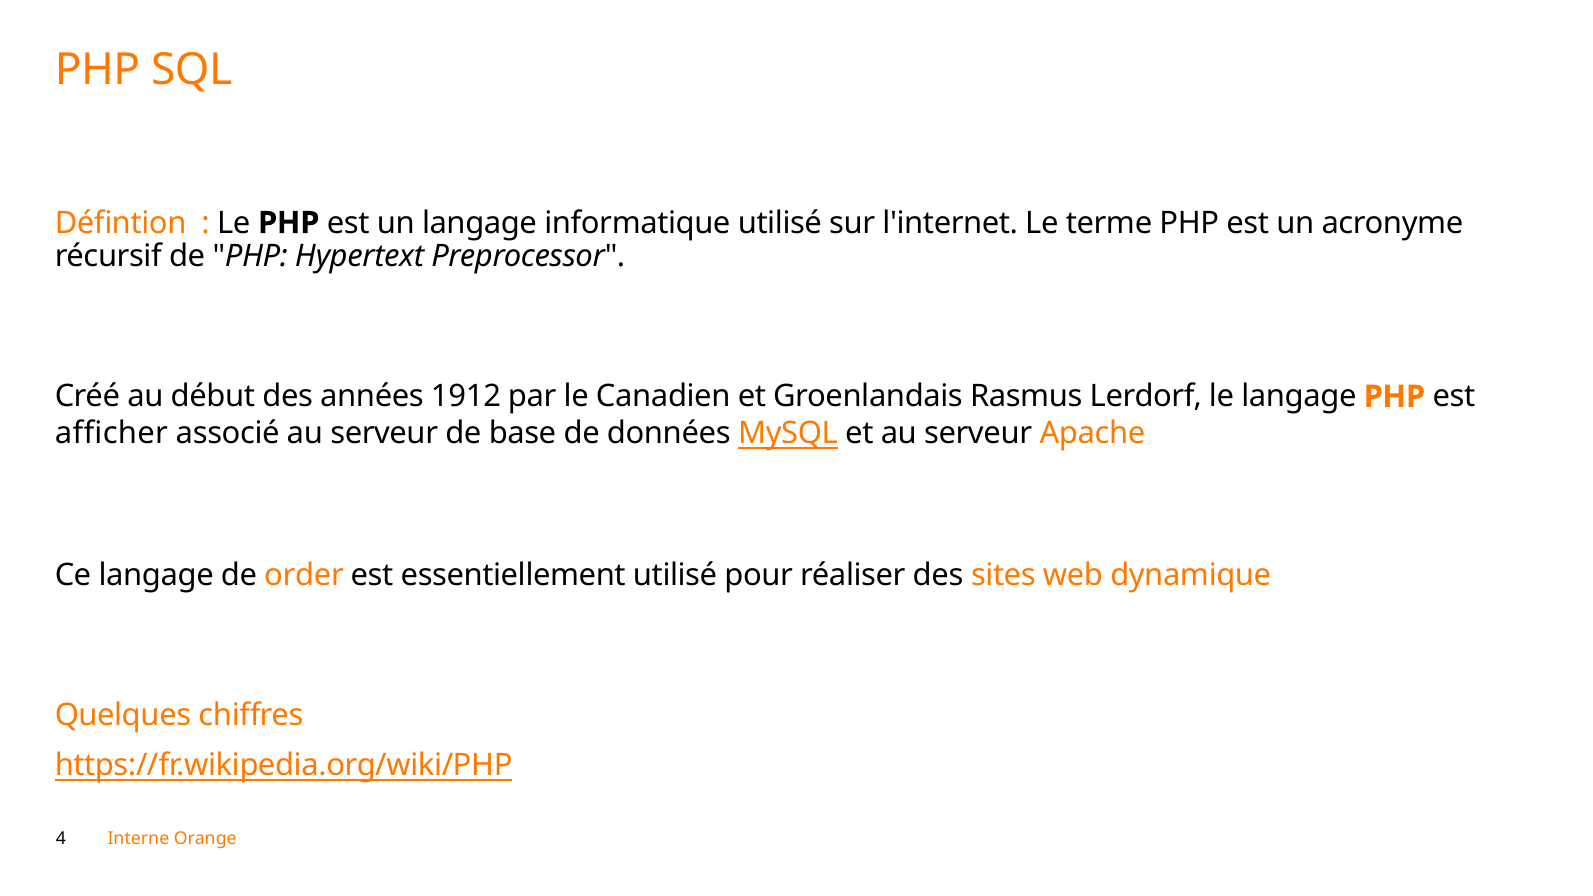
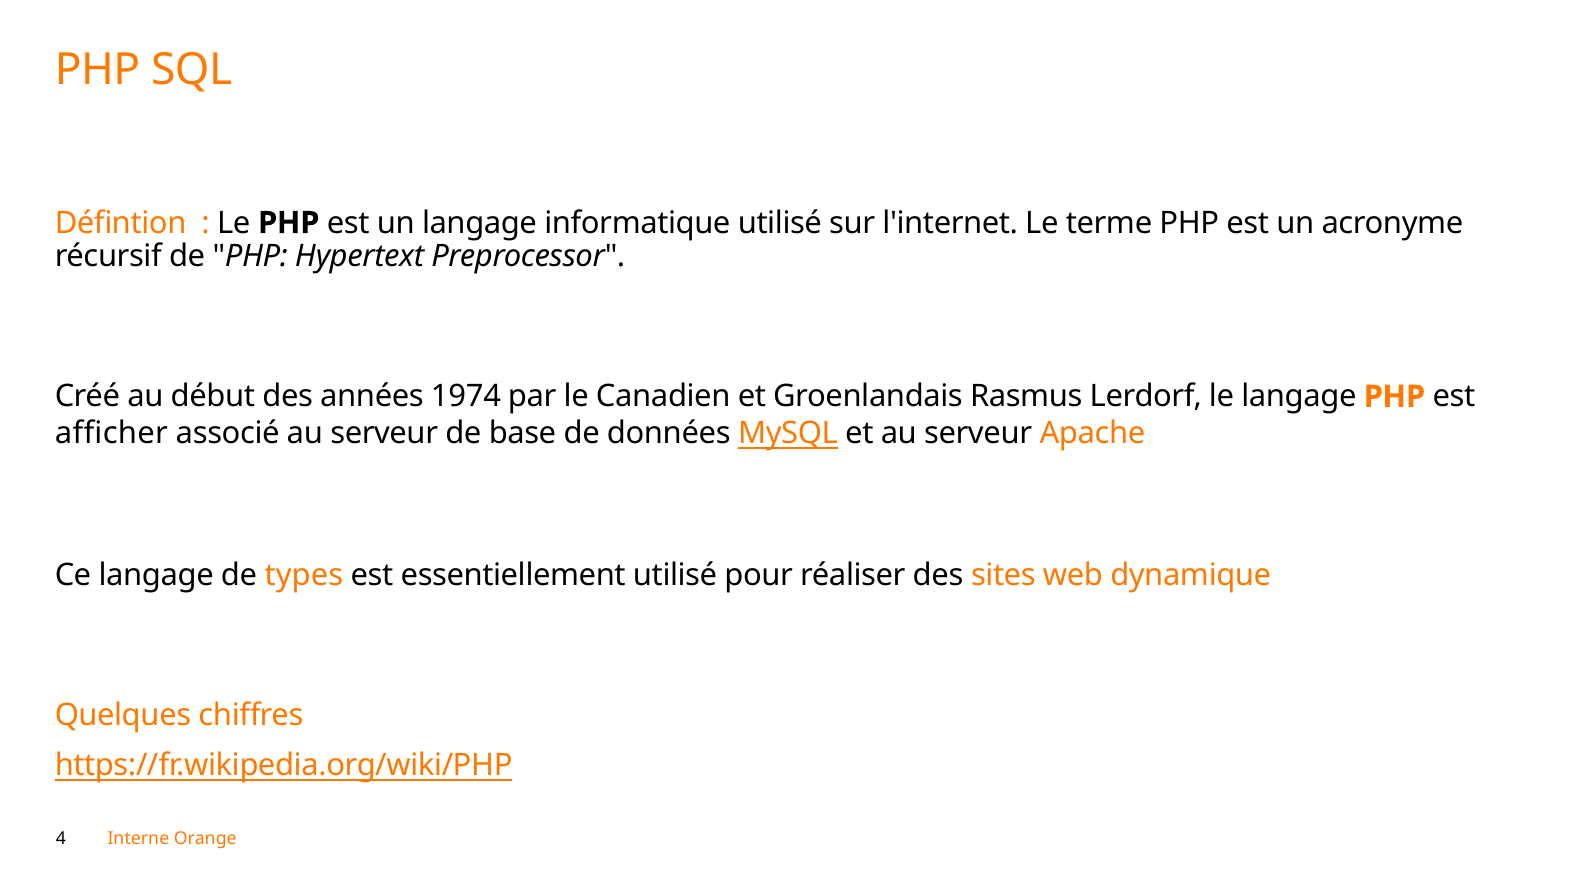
1912: 1912 -> 1974
order: order -> types
